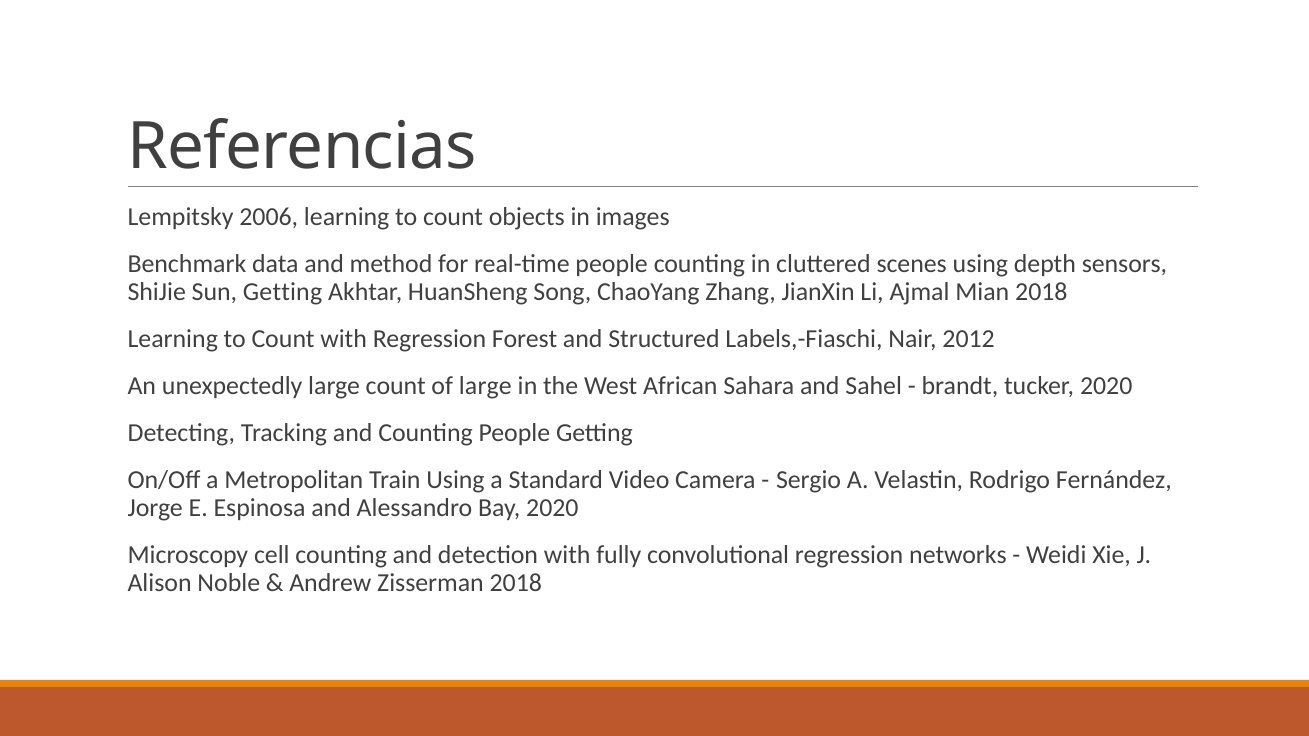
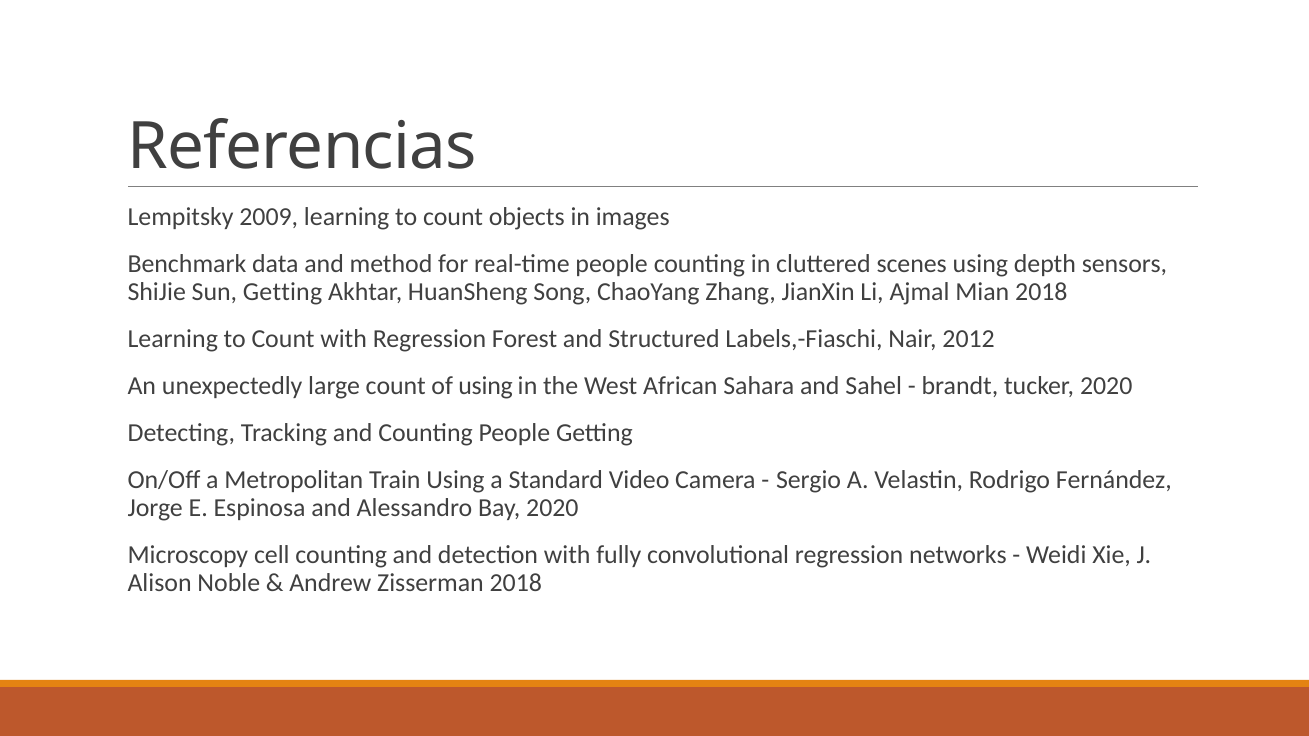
2006: 2006 -> 2009
of large: large -> using
